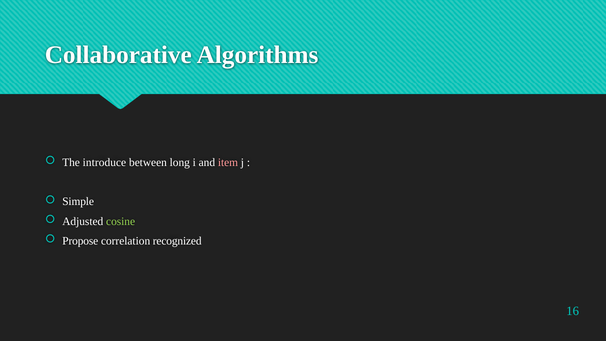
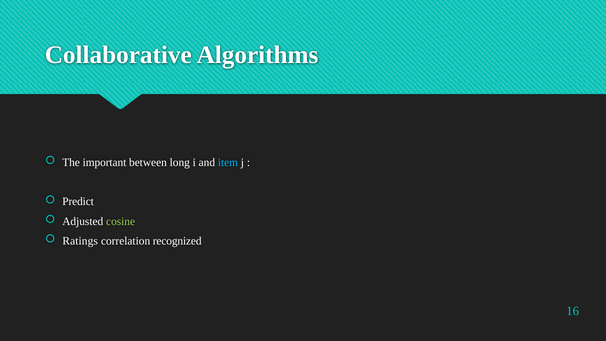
introduce: introduce -> important
item colour: pink -> light blue
Simple: Simple -> Predict
Propose: Propose -> Ratings
